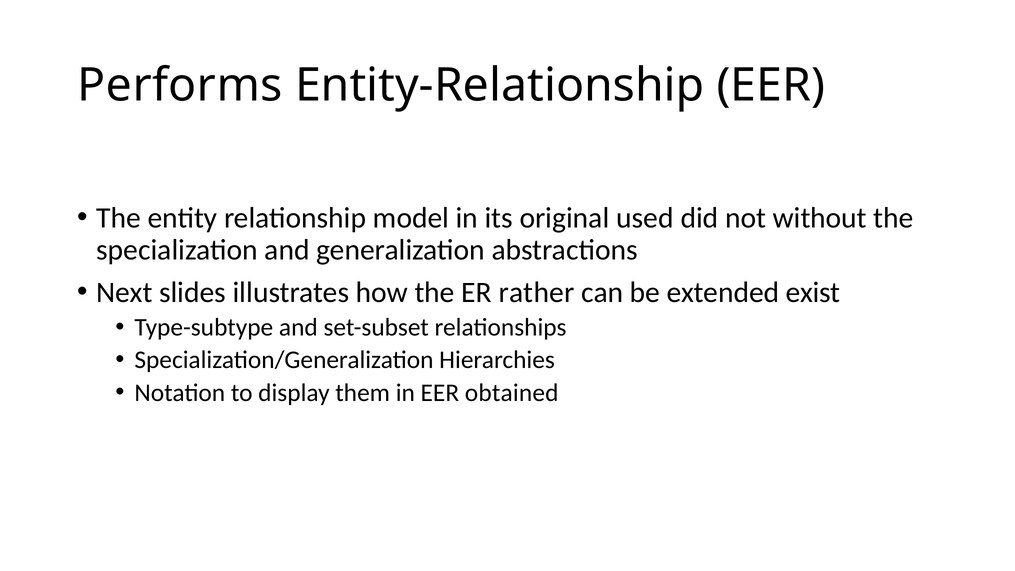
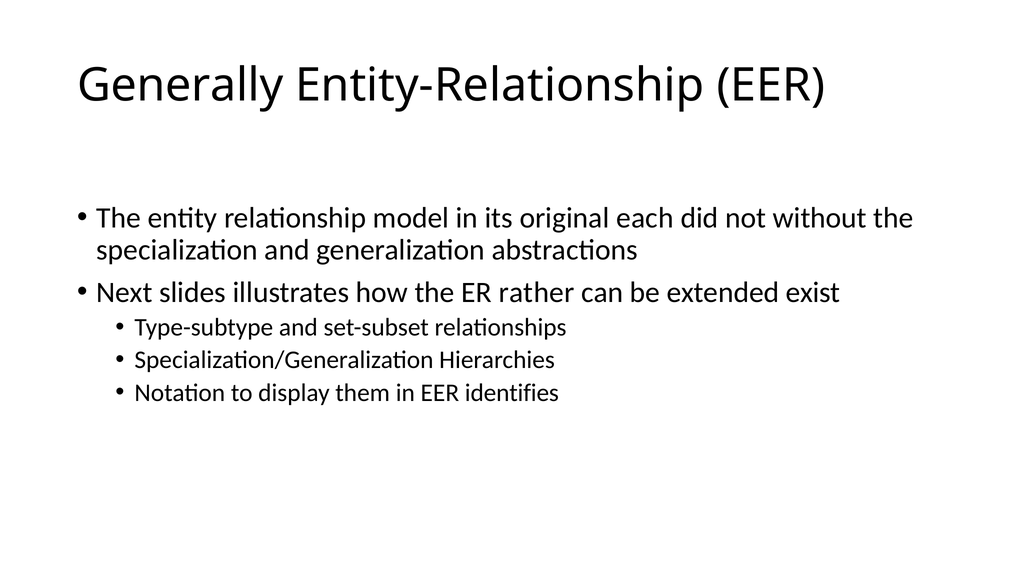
Performs: Performs -> Generally
used: used -> each
obtained: obtained -> identifies
